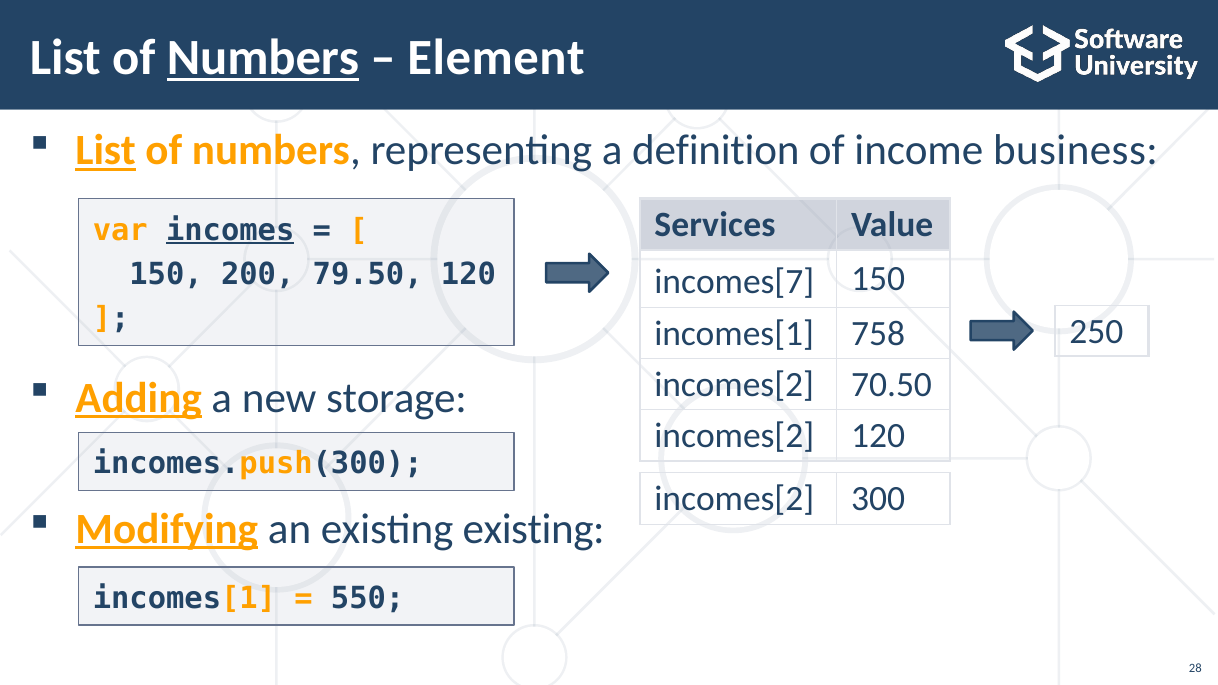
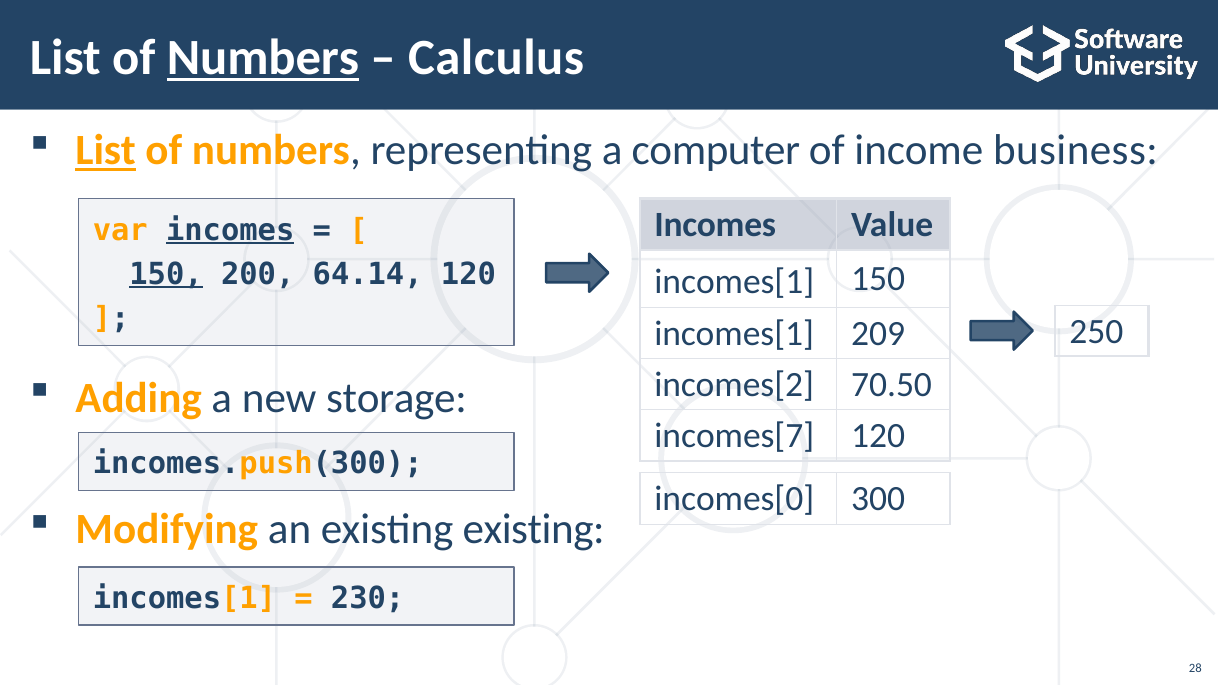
Element: Element -> Calculus
definition: definition -> computer
Services at (715, 225): Services -> Incomes
150 at (166, 274) underline: none -> present
79.50: 79.50 -> 64.14
incomes[7 at (734, 281): incomes[7 -> incomes[1
758: 758 -> 209
Adding underline: present -> none
incomes[2 at (734, 436): incomes[2 -> incomes[7
incomes[2 at (734, 499): incomes[2 -> incomes[0
Modifying underline: present -> none
550: 550 -> 230
